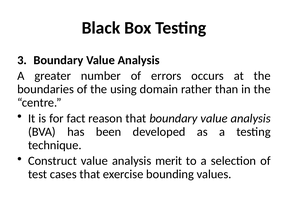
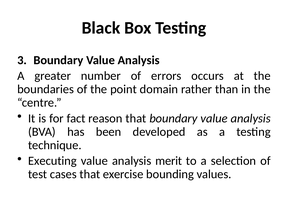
using: using -> point
Construct: Construct -> Executing
